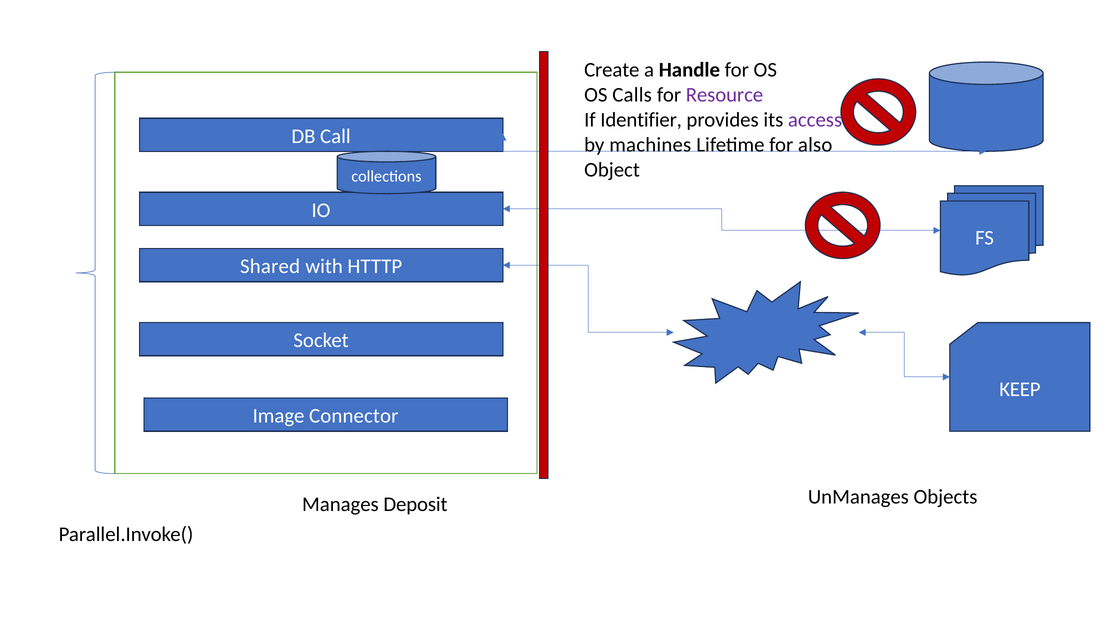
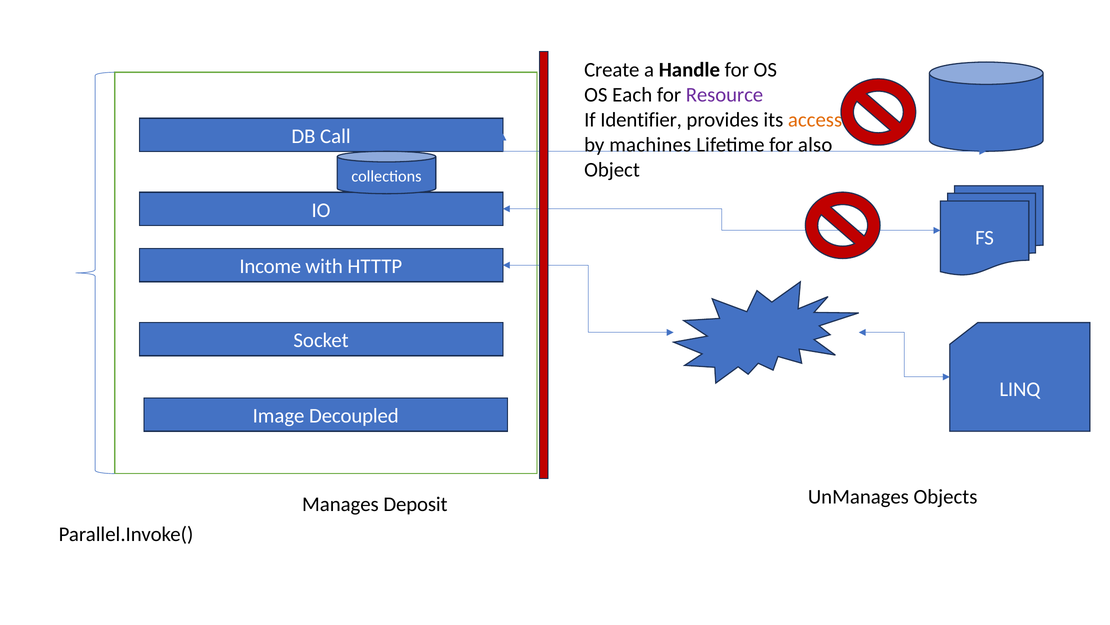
Calls: Calls -> Each
access colour: purple -> orange
Shared: Shared -> Income
KEEP: KEEP -> LINQ
Connector: Connector -> Decoupled
